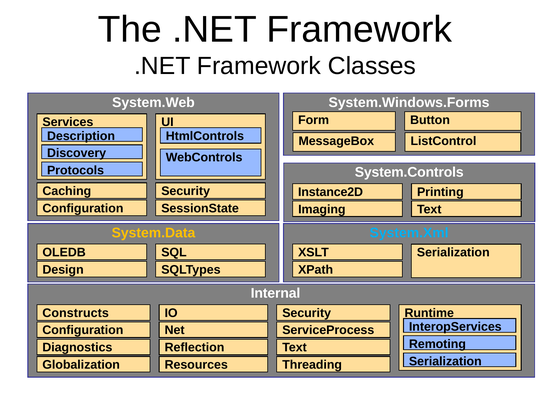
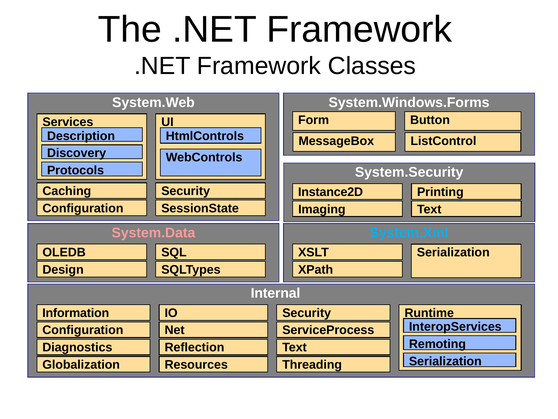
System.Controls: System.Controls -> System.Security
System.Data colour: yellow -> pink
Constructs: Constructs -> Information
